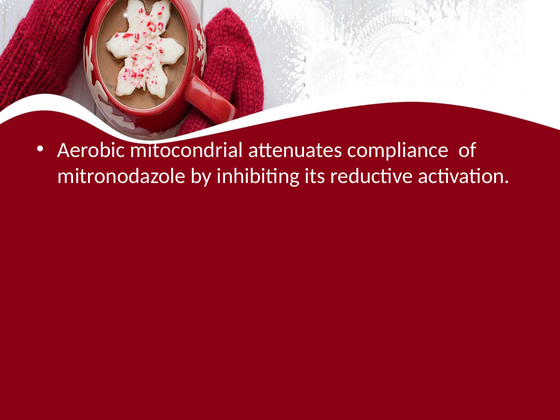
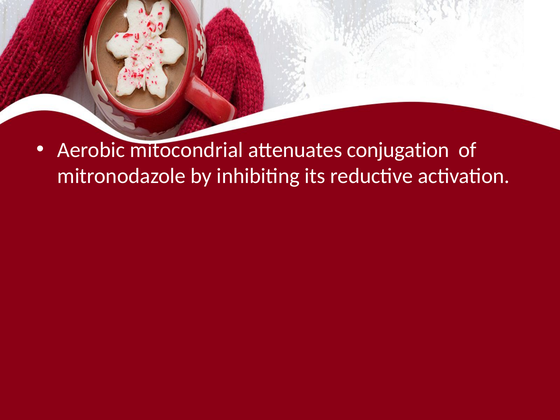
compliance: compliance -> conjugation
